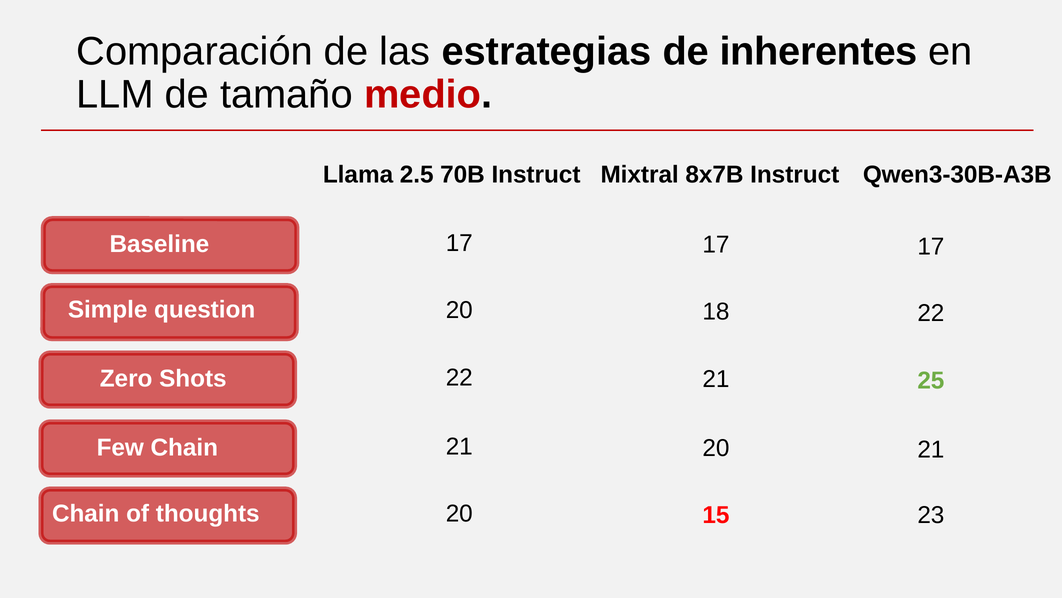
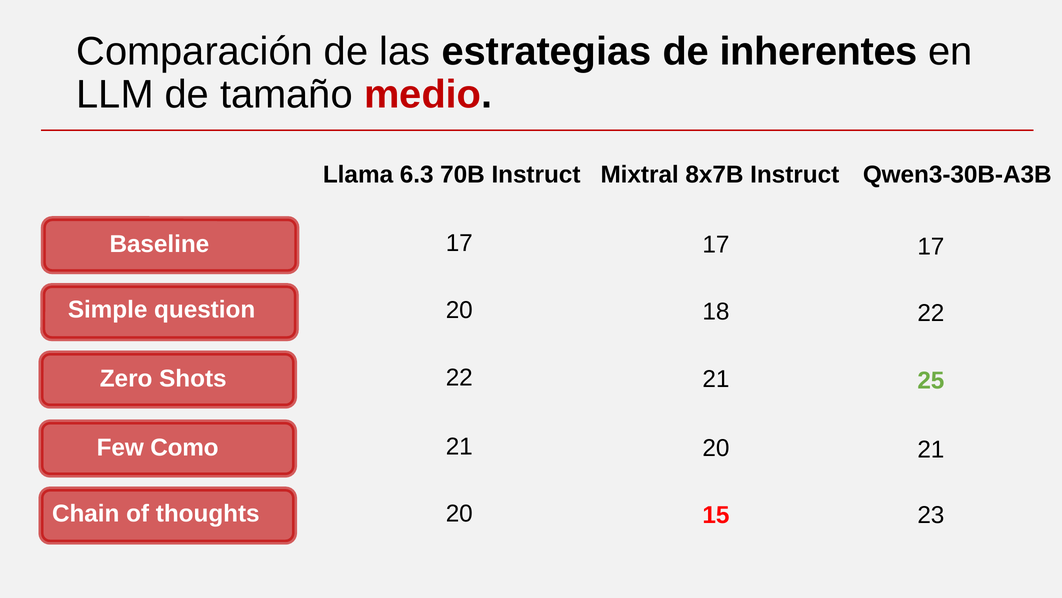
2.5: 2.5 -> 6.3
Few Chain: Chain -> Como
